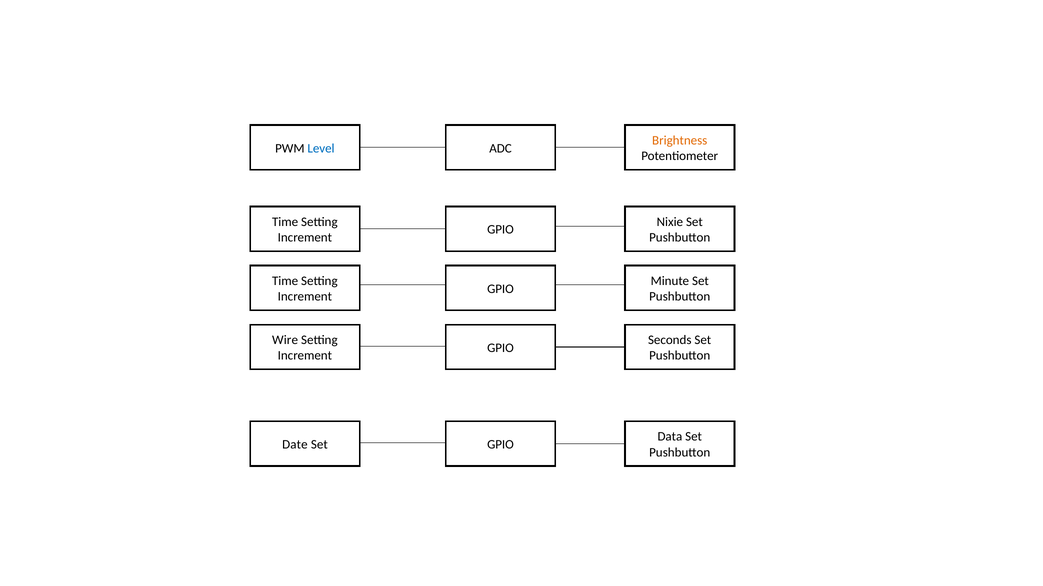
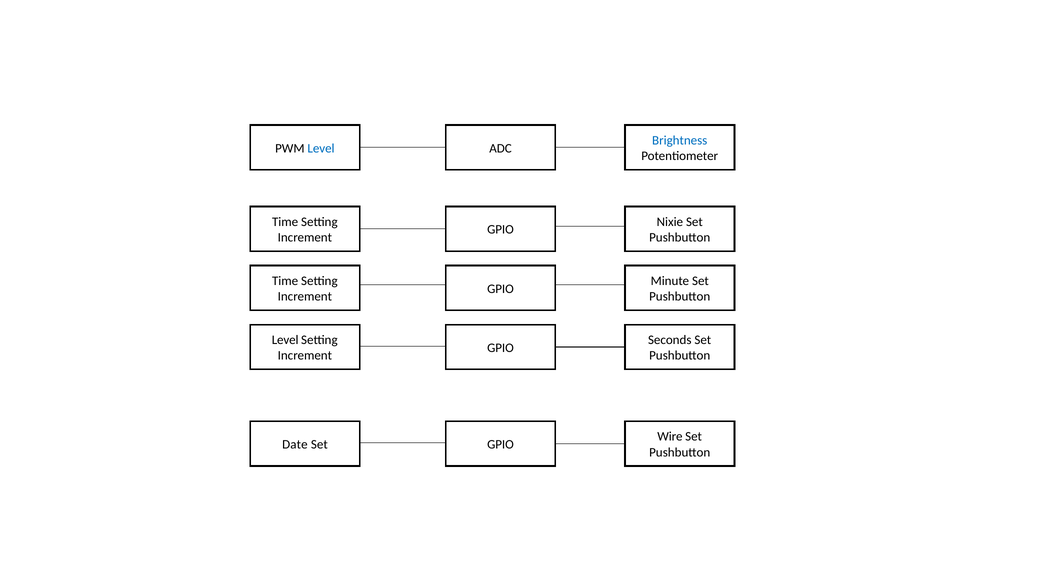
Brightness colour: orange -> blue
Wire at (285, 340): Wire -> Level
Data: Data -> Wire
